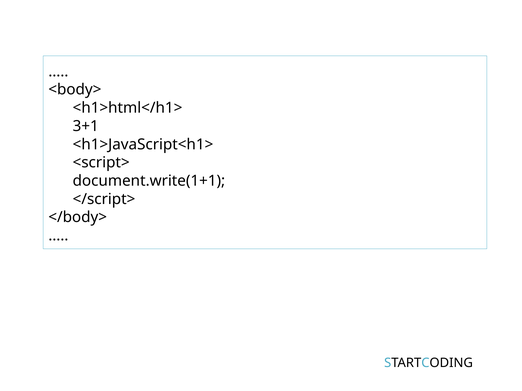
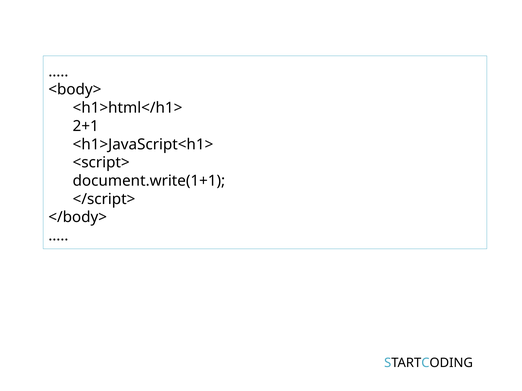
3+1: 3+1 -> 2+1
